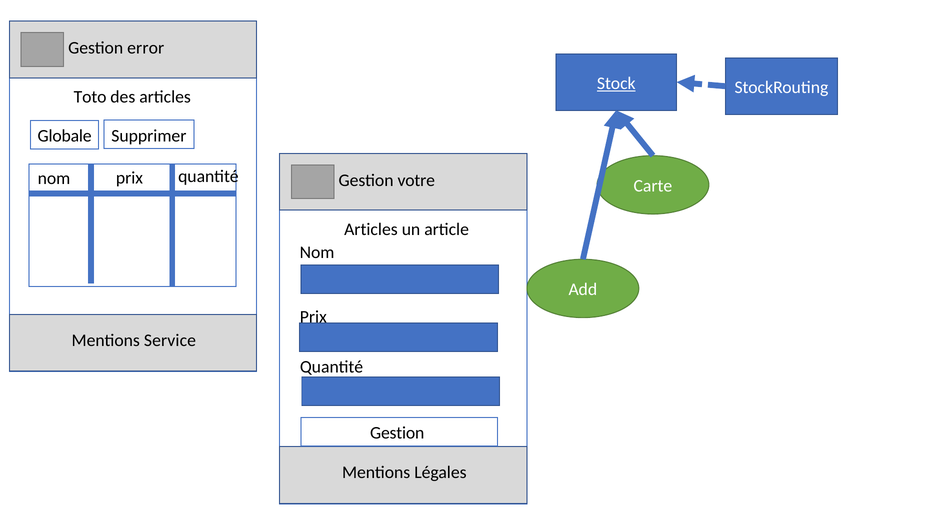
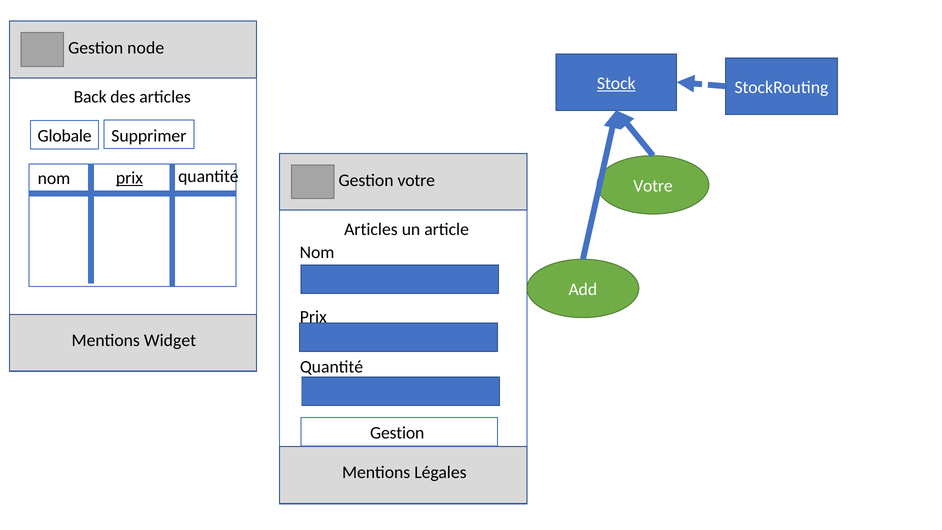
error: error -> node
Toto: Toto -> Back
prix at (129, 178) underline: none -> present
Carte at (653, 186): Carte -> Votre
Service: Service -> Widget
